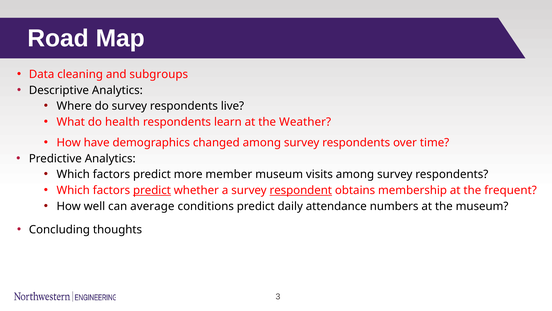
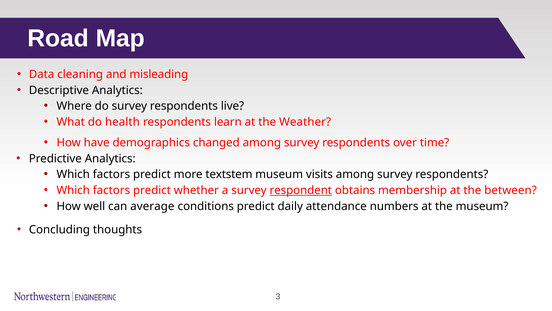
subgroups: subgroups -> misleading
member: member -> textstem
predict at (152, 190) underline: present -> none
frequent: frequent -> between
